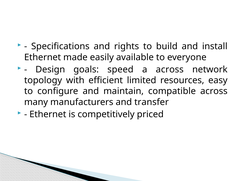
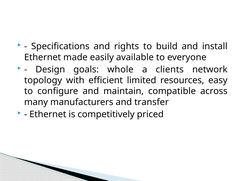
speed: speed -> whole
a across: across -> clients
